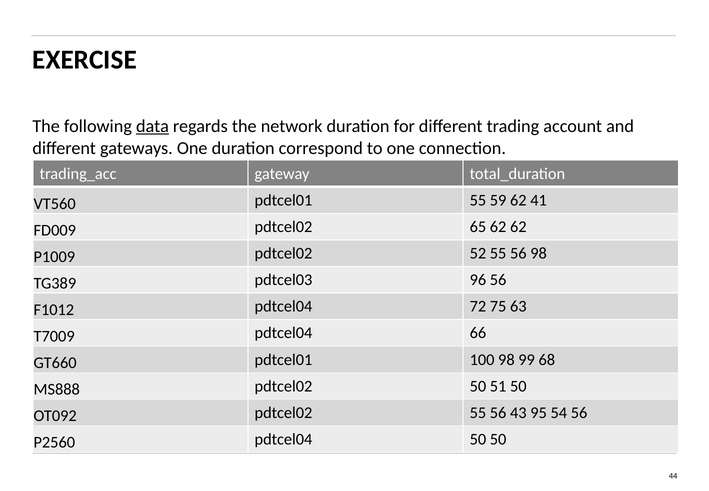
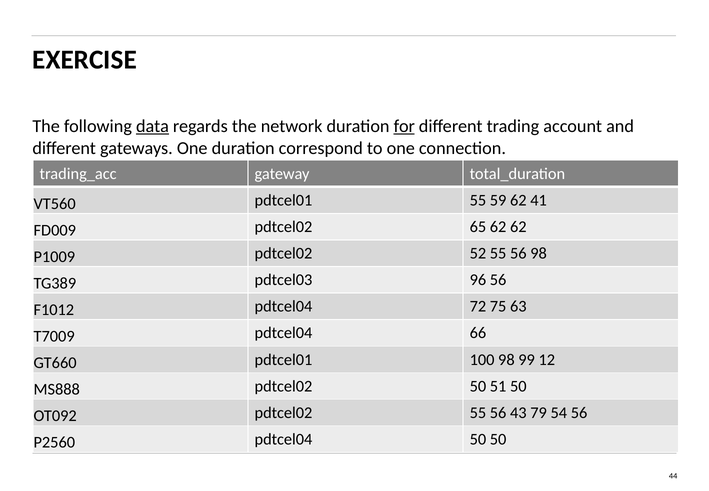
for underline: none -> present
68: 68 -> 12
95: 95 -> 79
